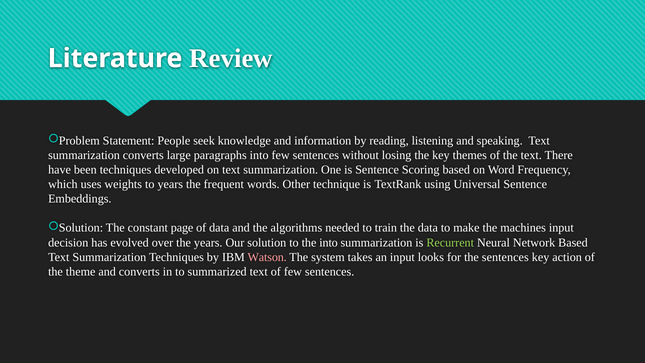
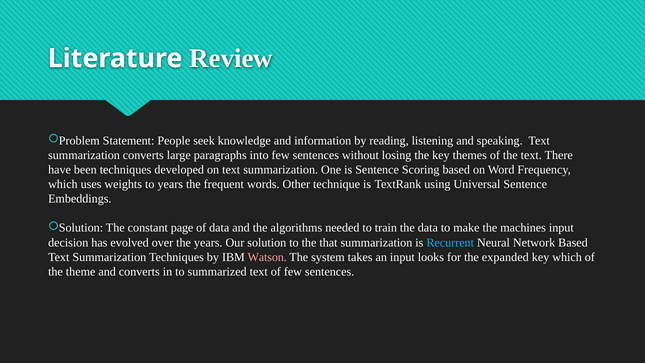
the into: into -> that
Recurrent colour: light green -> light blue
the sentences: sentences -> expanded
key action: action -> which
